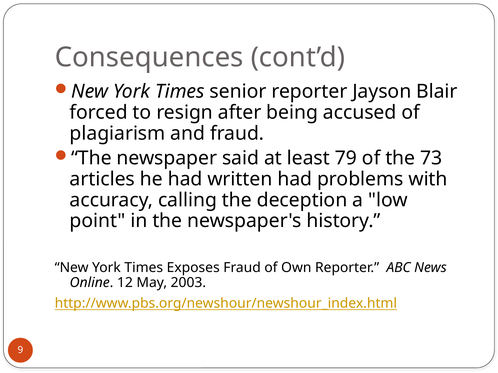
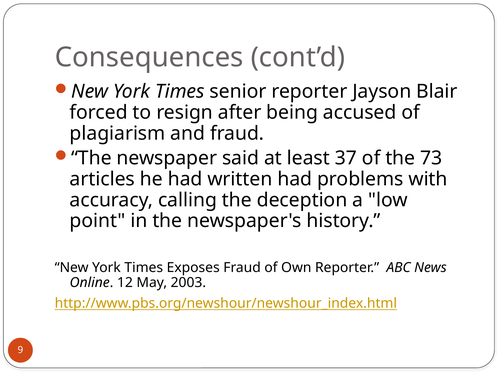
79: 79 -> 37
